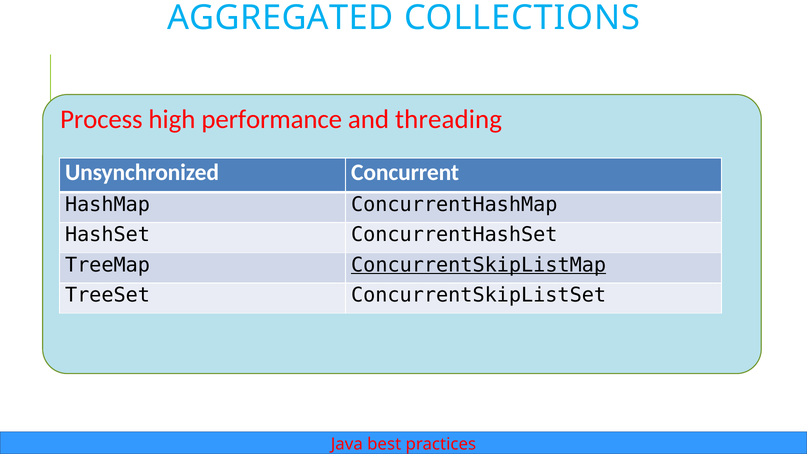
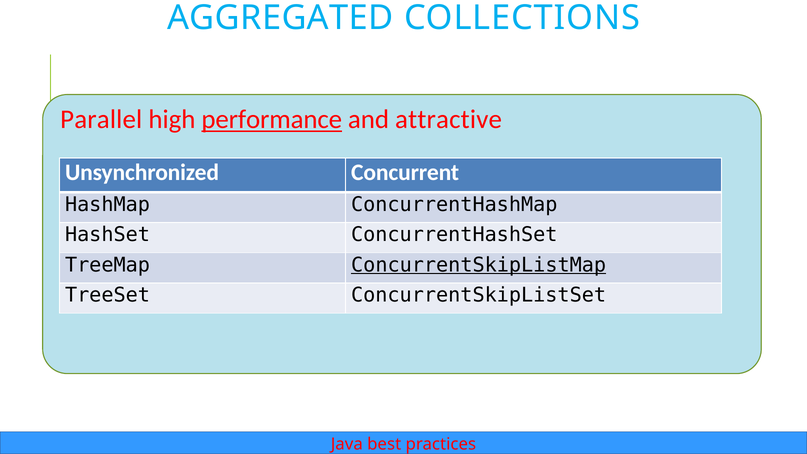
Process: Process -> Parallel
performance underline: none -> present
threading: threading -> attractive
